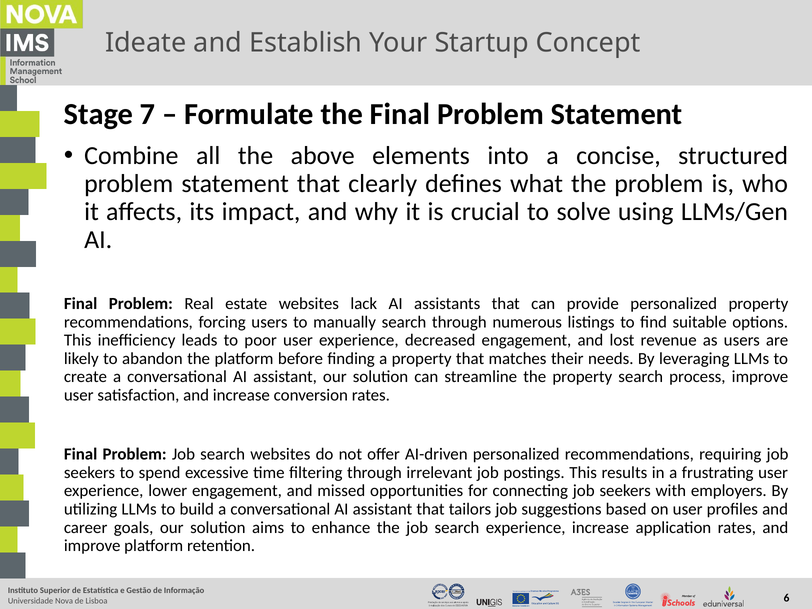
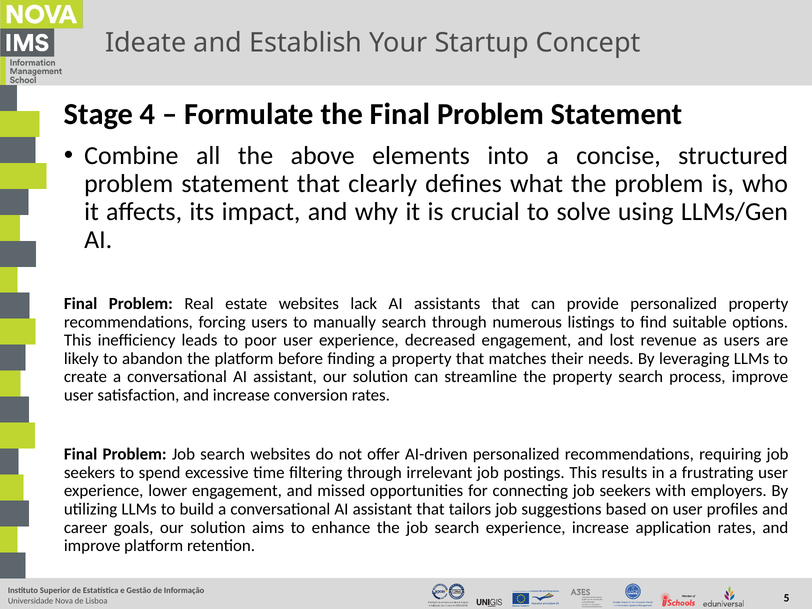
7: 7 -> 4
6: 6 -> 5
